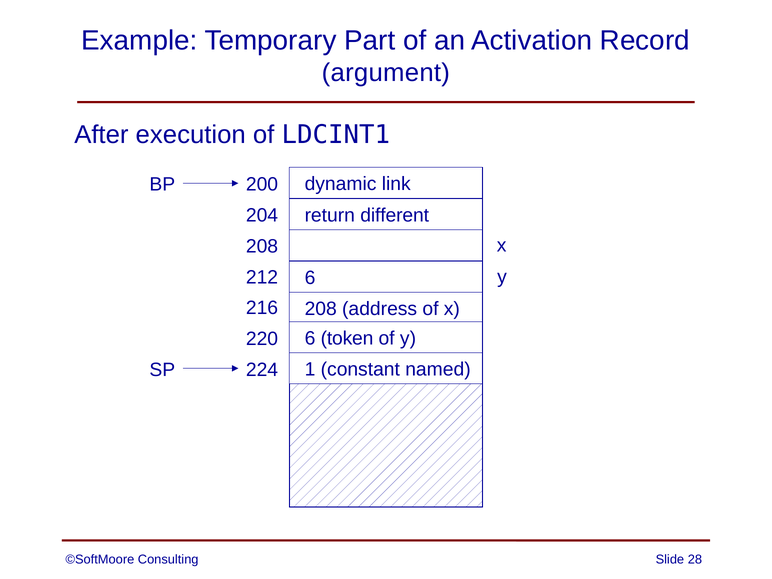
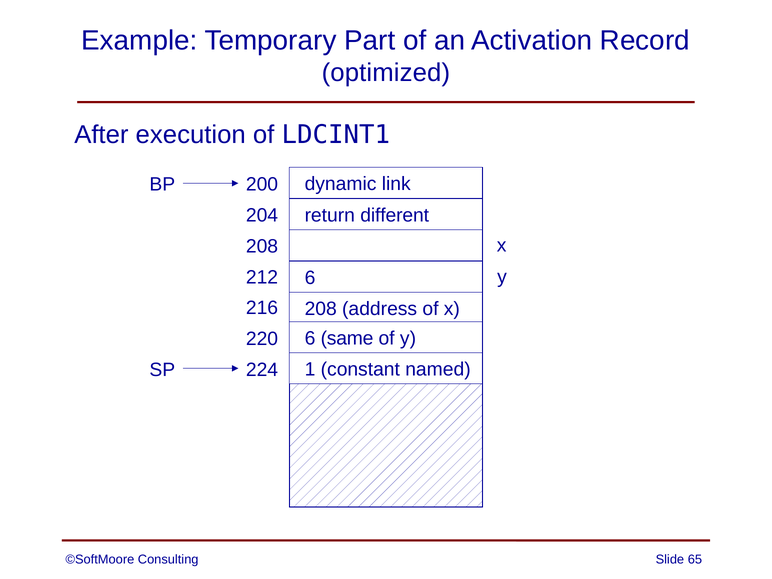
argument: argument -> optimized
token: token -> same
28: 28 -> 65
